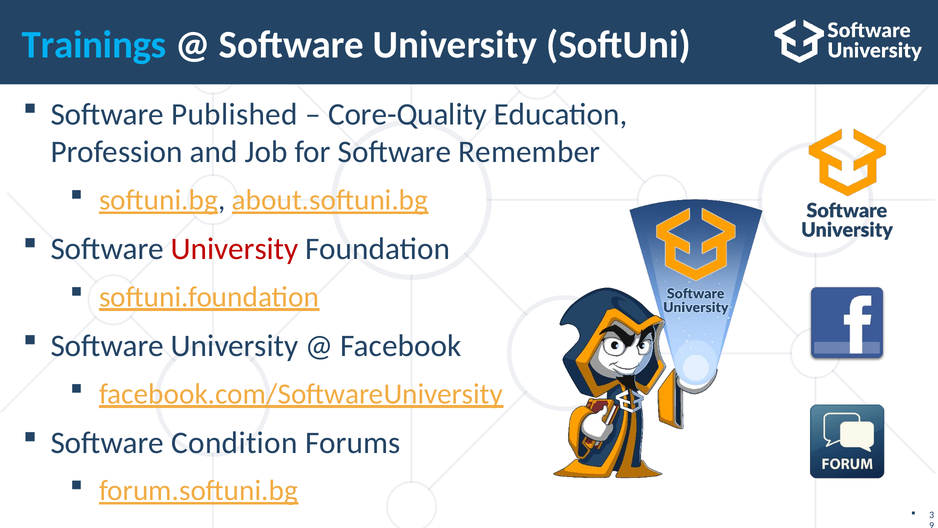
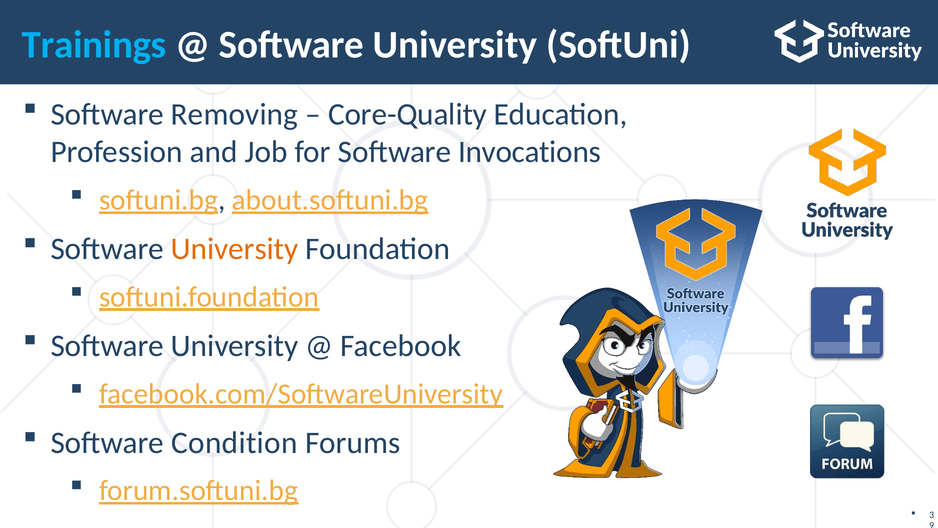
Published: Published -> Removing
Remember: Remember -> Invocations
University at (235, 249) colour: red -> orange
